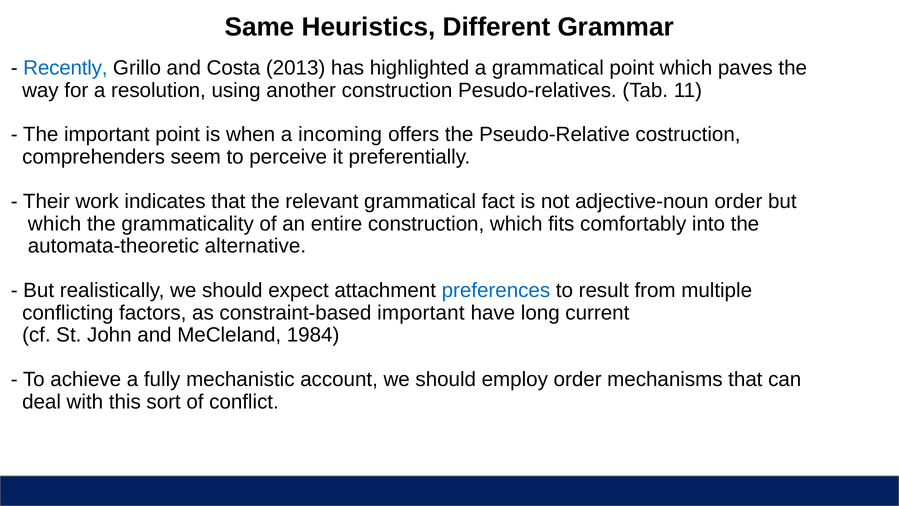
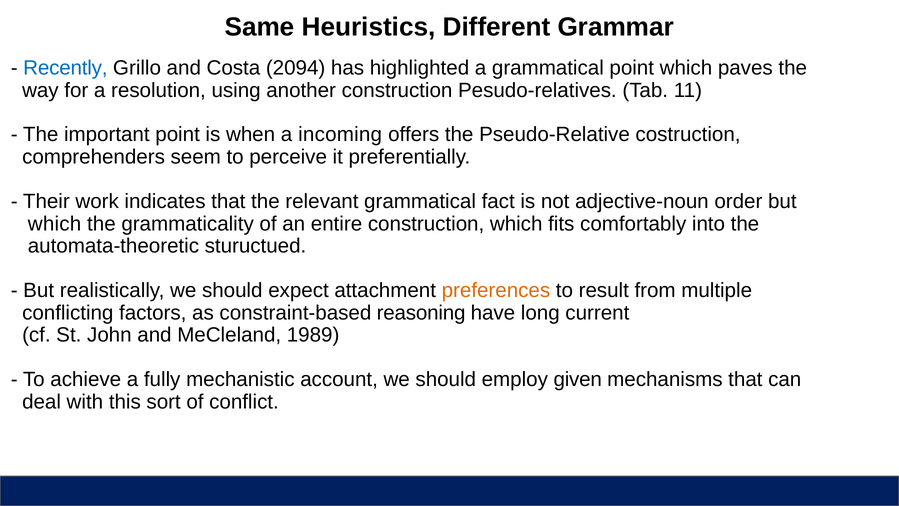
2013: 2013 -> 2094
alternative: alternative -> stuructued
preferences colour: blue -> orange
constraint-based important: important -> reasoning
1984: 1984 -> 1989
employ order: order -> given
